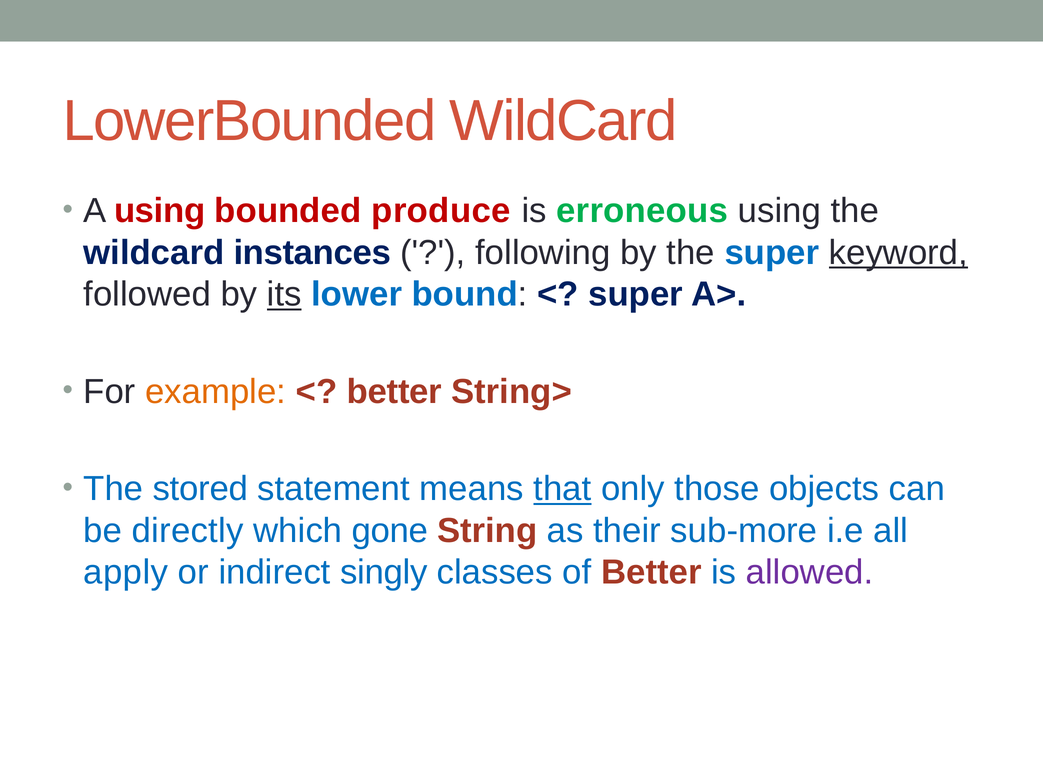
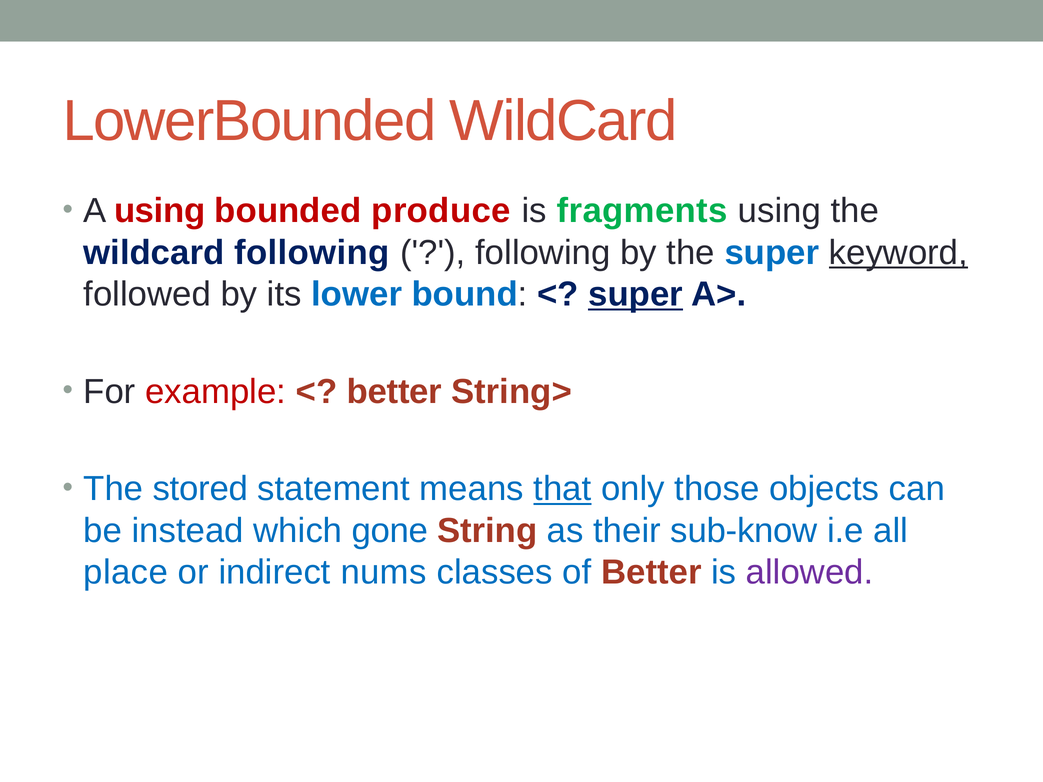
erroneous: erroneous -> fragments
wildcard instances: instances -> following
its underline: present -> none
super at (636, 294) underline: none -> present
example colour: orange -> red
directly: directly -> instead
sub-more: sub-more -> sub-know
apply: apply -> place
singly: singly -> nums
